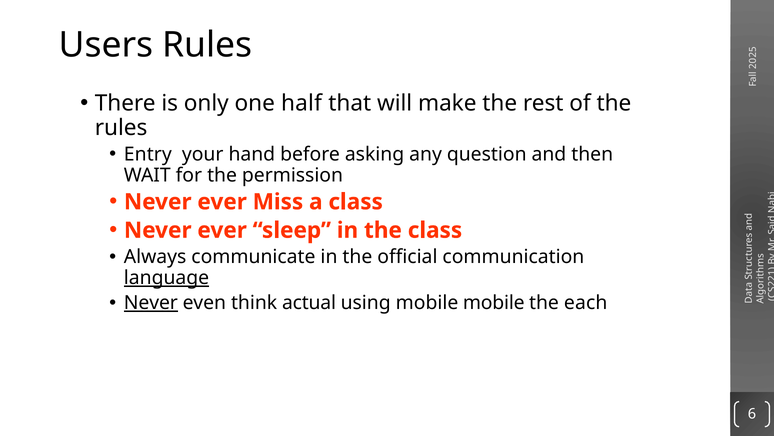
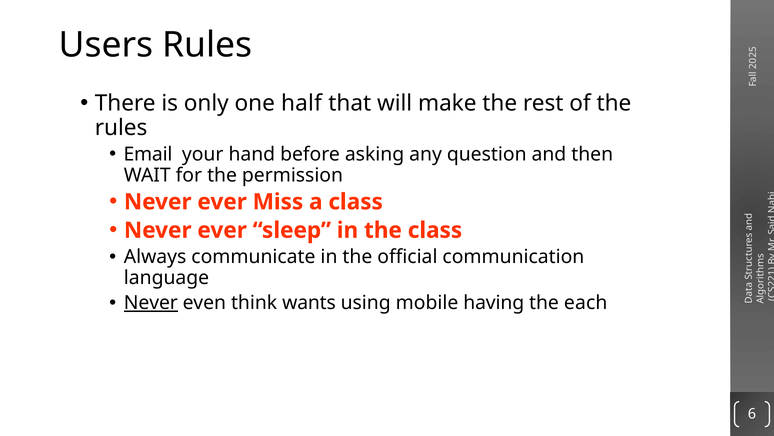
Entry: Entry -> Email
language underline: present -> none
actual: actual -> wants
mobile mobile: mobile -> having
